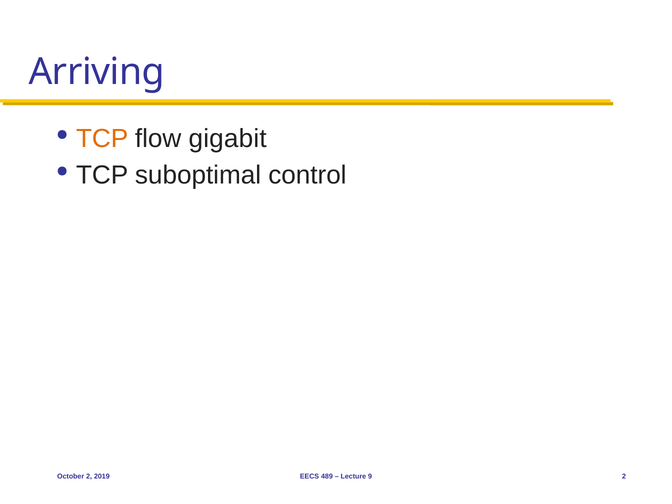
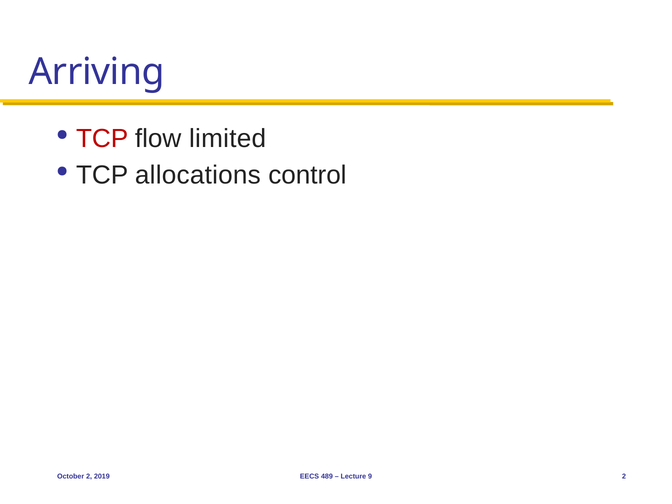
TCP at (102, 139) colour: orange -> red
gigabit: gigabit -> limited
suboptimal: suboptimal -> allocations
